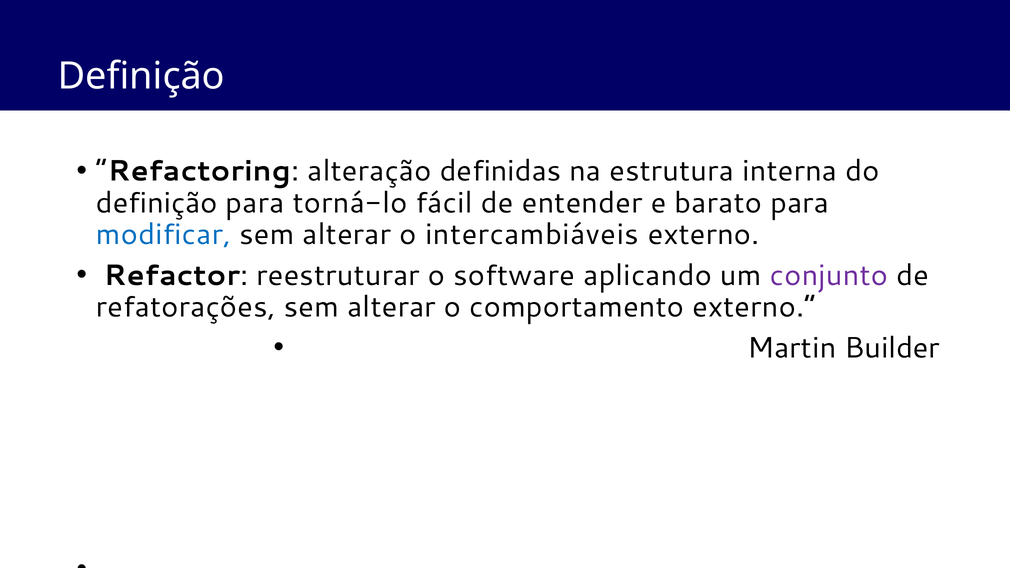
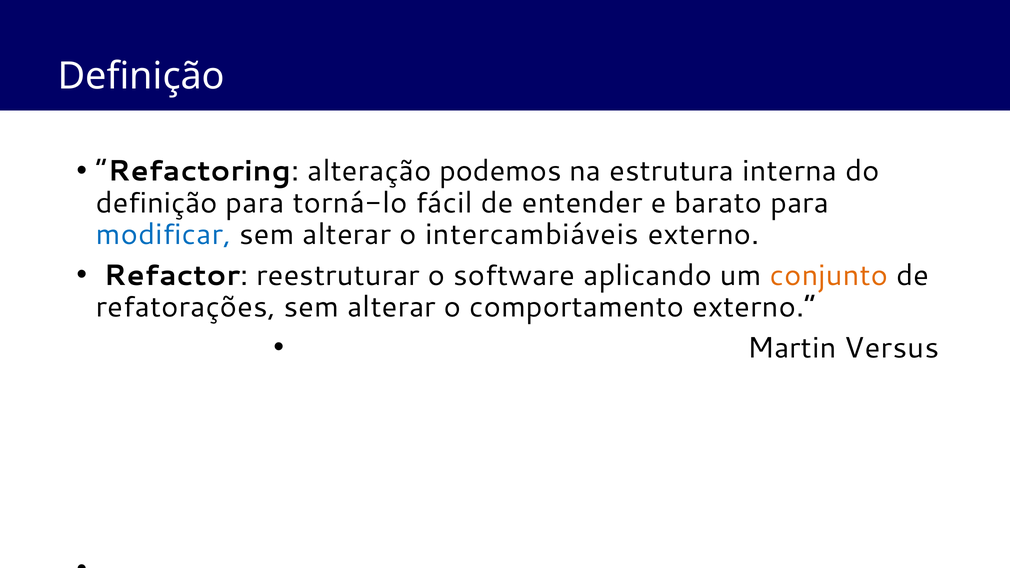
definidas: definidas -> podemos
conjunto colour: purple -> orange
Builder: Builder -> Versus
